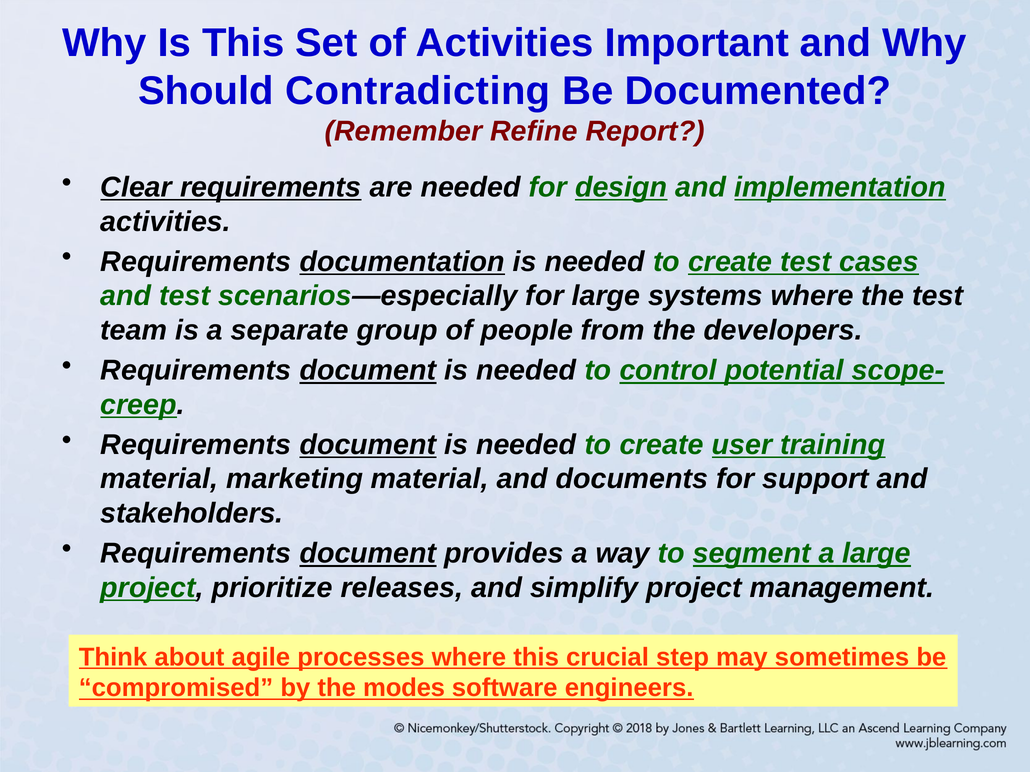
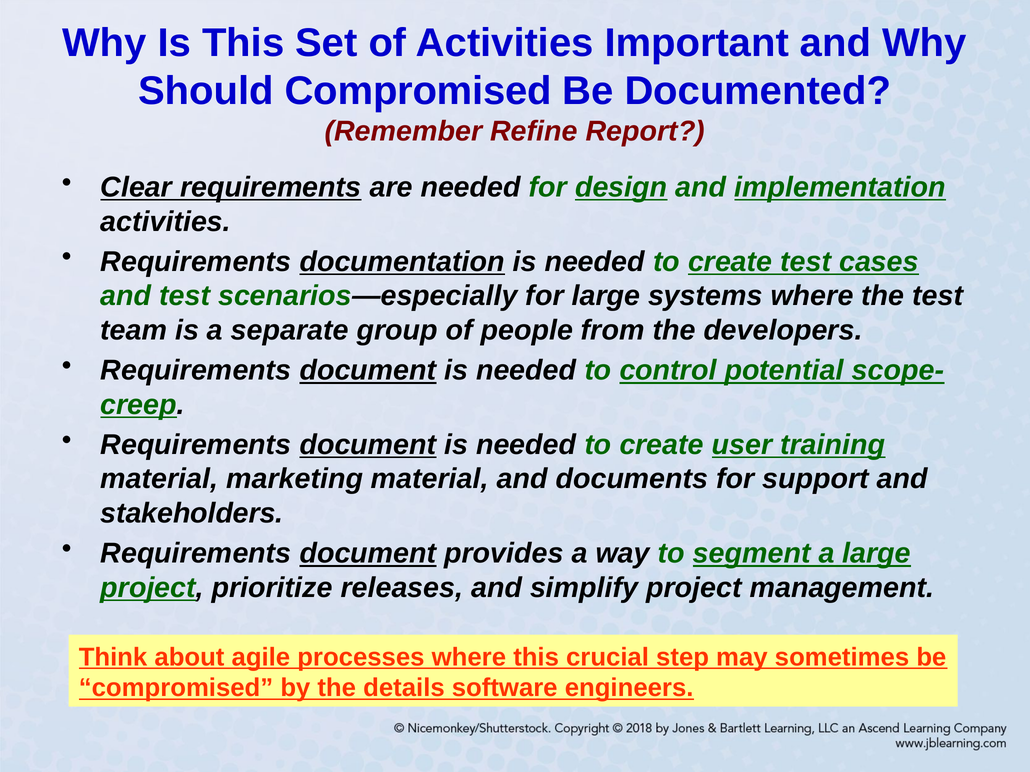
Should Contradicting: Contradicting -> Compromised
modes: modes -> details
